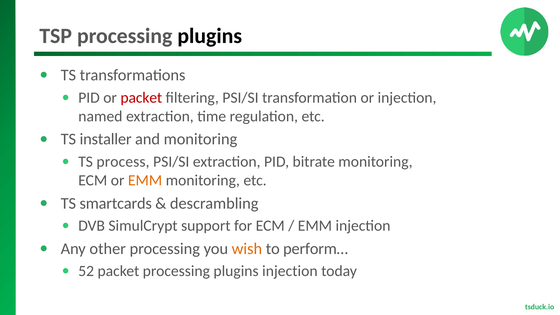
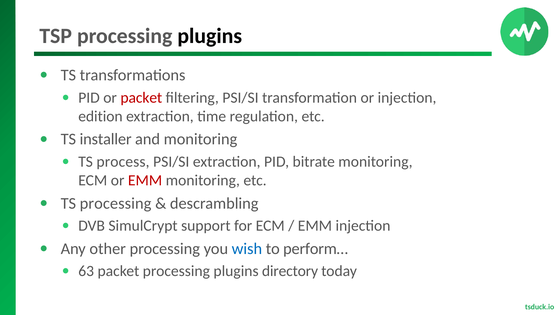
named: named -> edition
EMM at (145, 180) colour: orange -> red
TS smartcards: smartcards -> processing
wish colour: orange -> blue
52: 52 -> 63
plugins injection: injection -> directory
